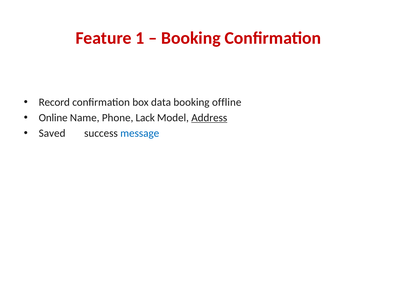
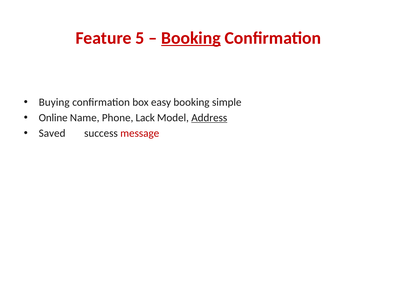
1: 1 -> 5
Booking at (191, 38) underline: none -> present
Record: Record -> Buying
data: data -> easy
offline: offline -> simple
message colour: blue -> red
